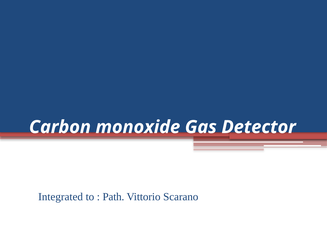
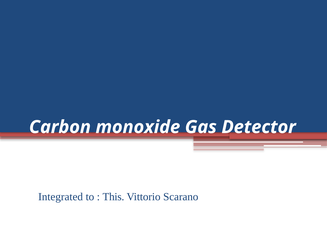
Path: Path -> This
